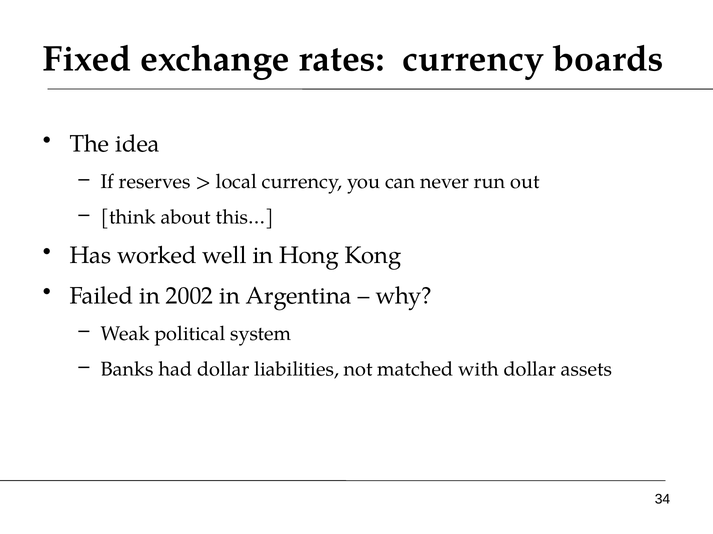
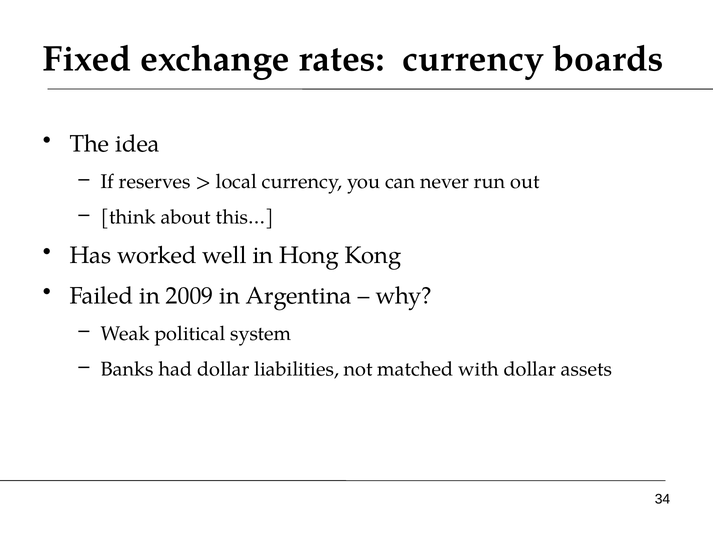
2002: 2002 -> 2009
